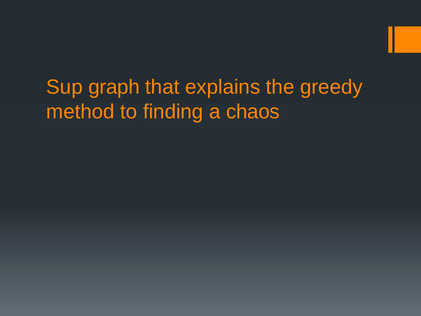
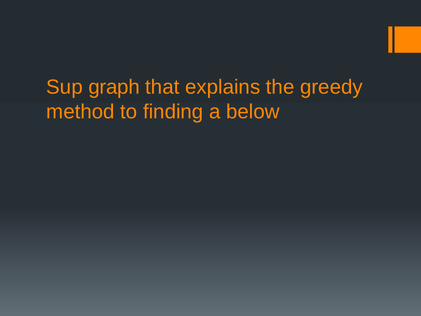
chaos: chaos -> below
